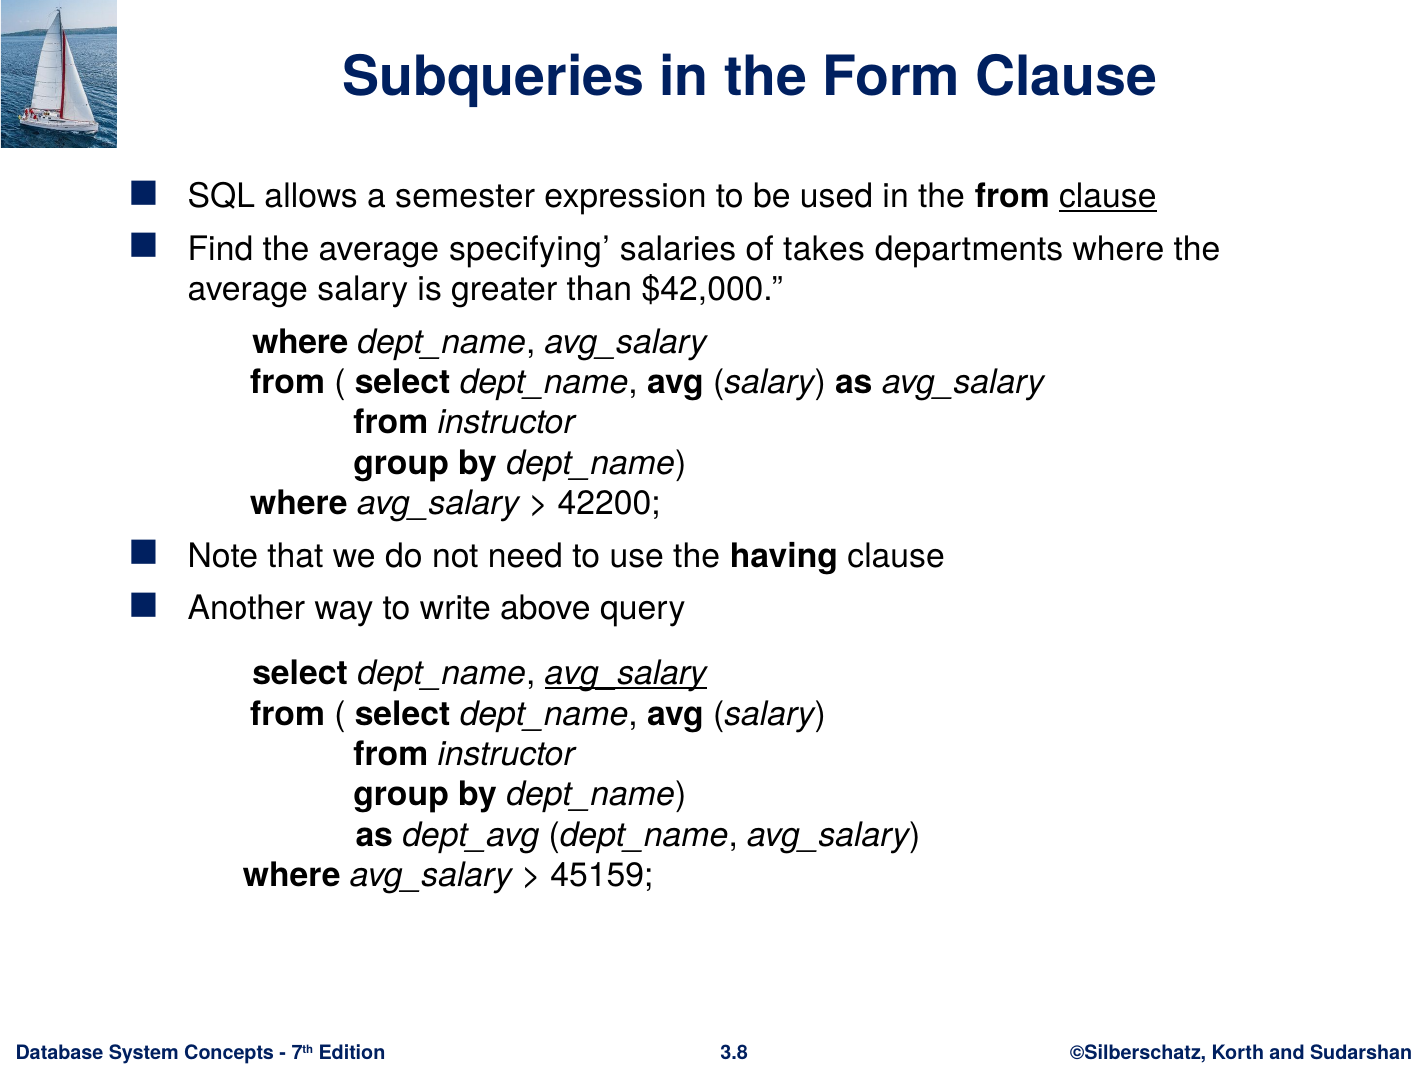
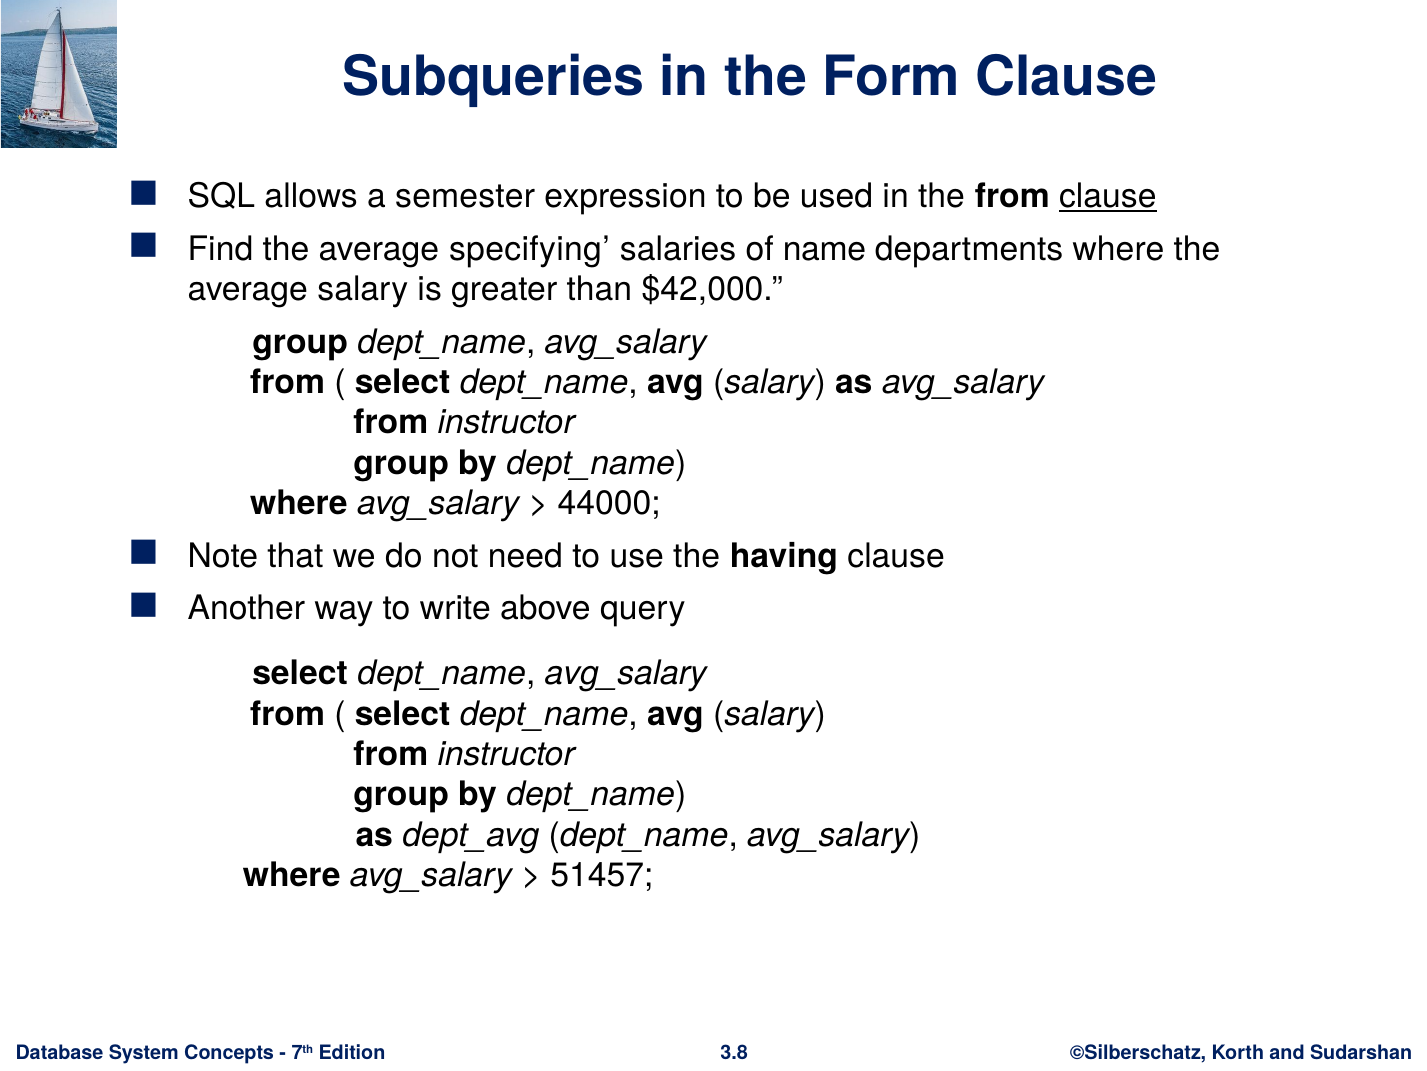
takes: takes -> name
where at (300, 342): where -> group
42200: 42200 -> 44000
avg_salary at (626, 673) underline: present -> none
45159: 45159 -> 51457
